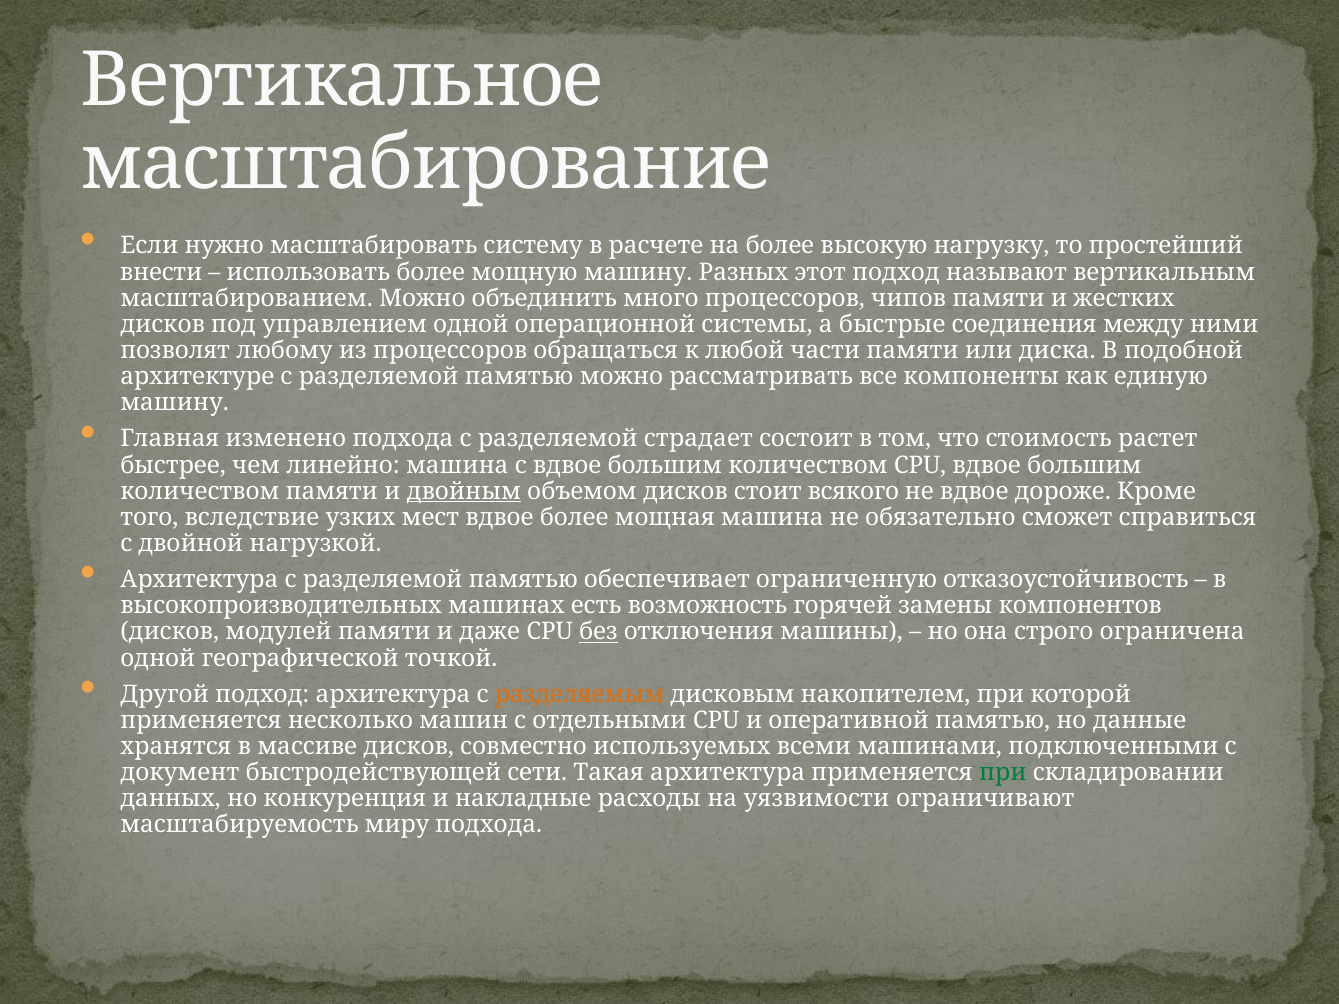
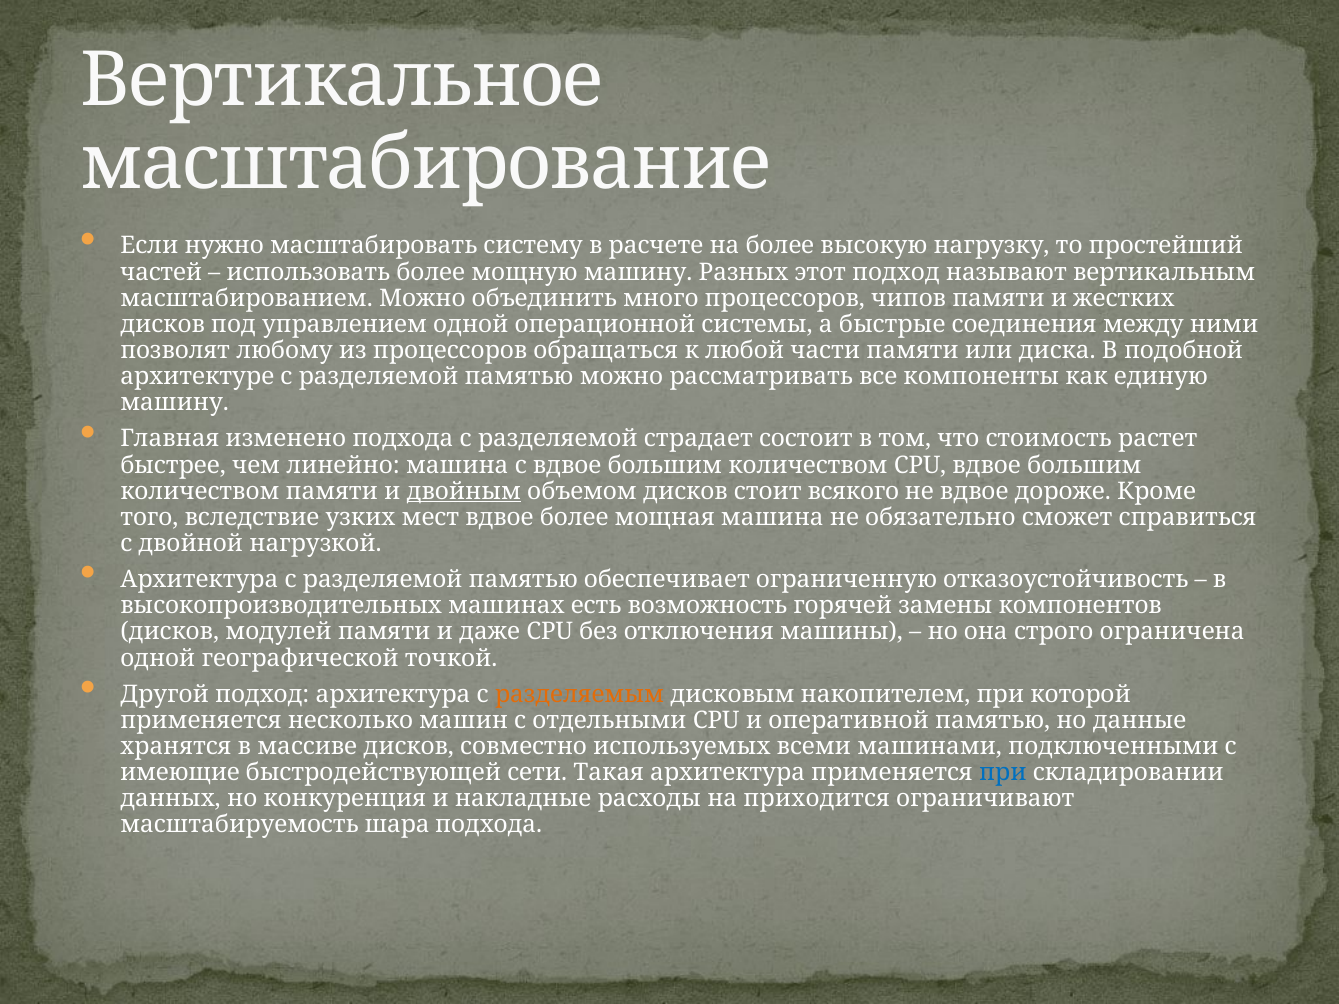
внести: внести -> частей
без underline: present -> none
документ: документ -> имеющие
при at (1003, 773) colour: green -> blue
уязвимости: уязвимости -> приходится
миру: миру -> шара
